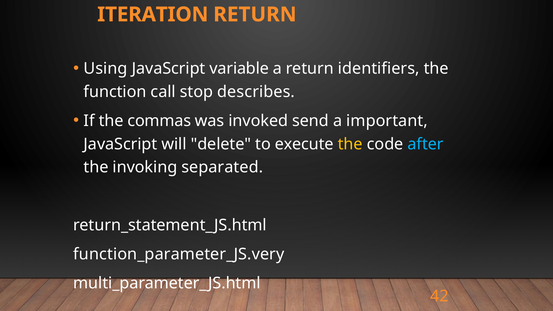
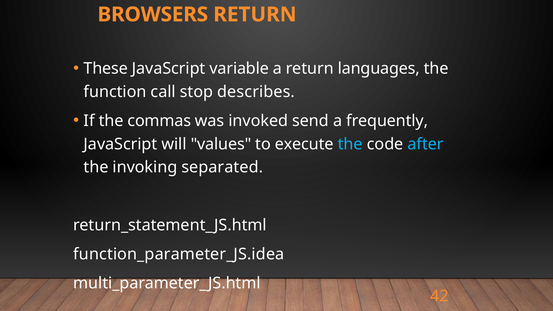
ITERATION: ITERATION -> BROWSERS
Using: Using -> These
identifiers: identifiers -> languages
important: important -> frequently
delete: delete -> values
the at (350, 144) colour: yellow -> light blue
function_parameter_JS.very: function_parameter_JS.very -> function_parameter_JS.idea
